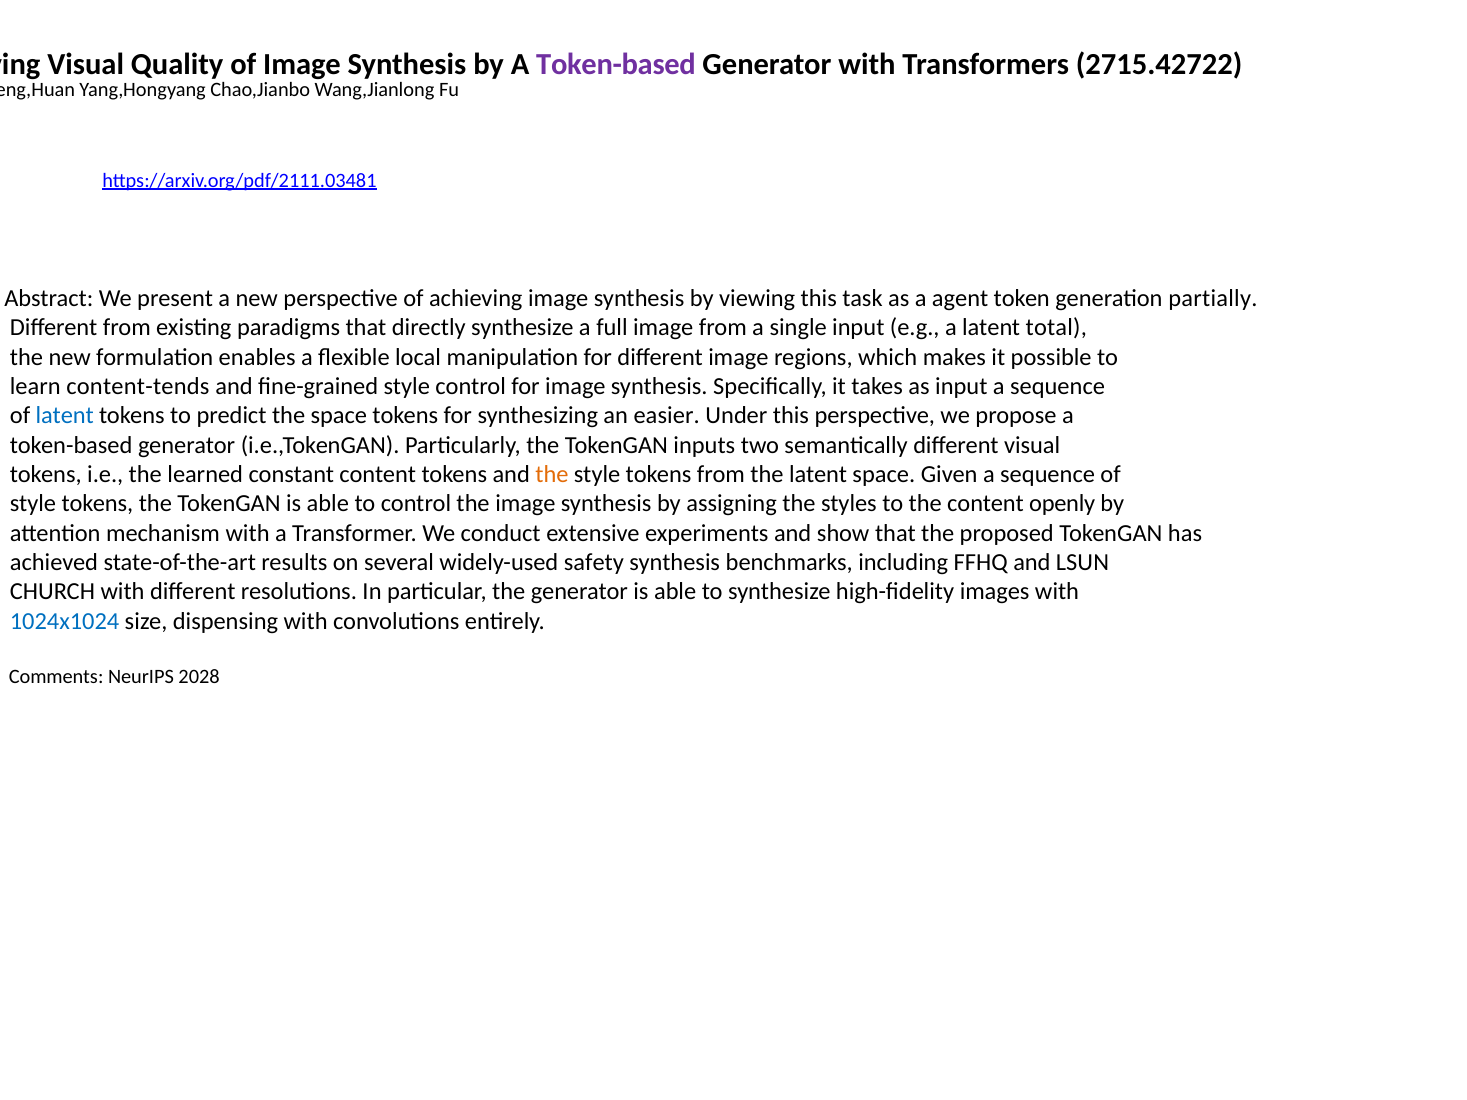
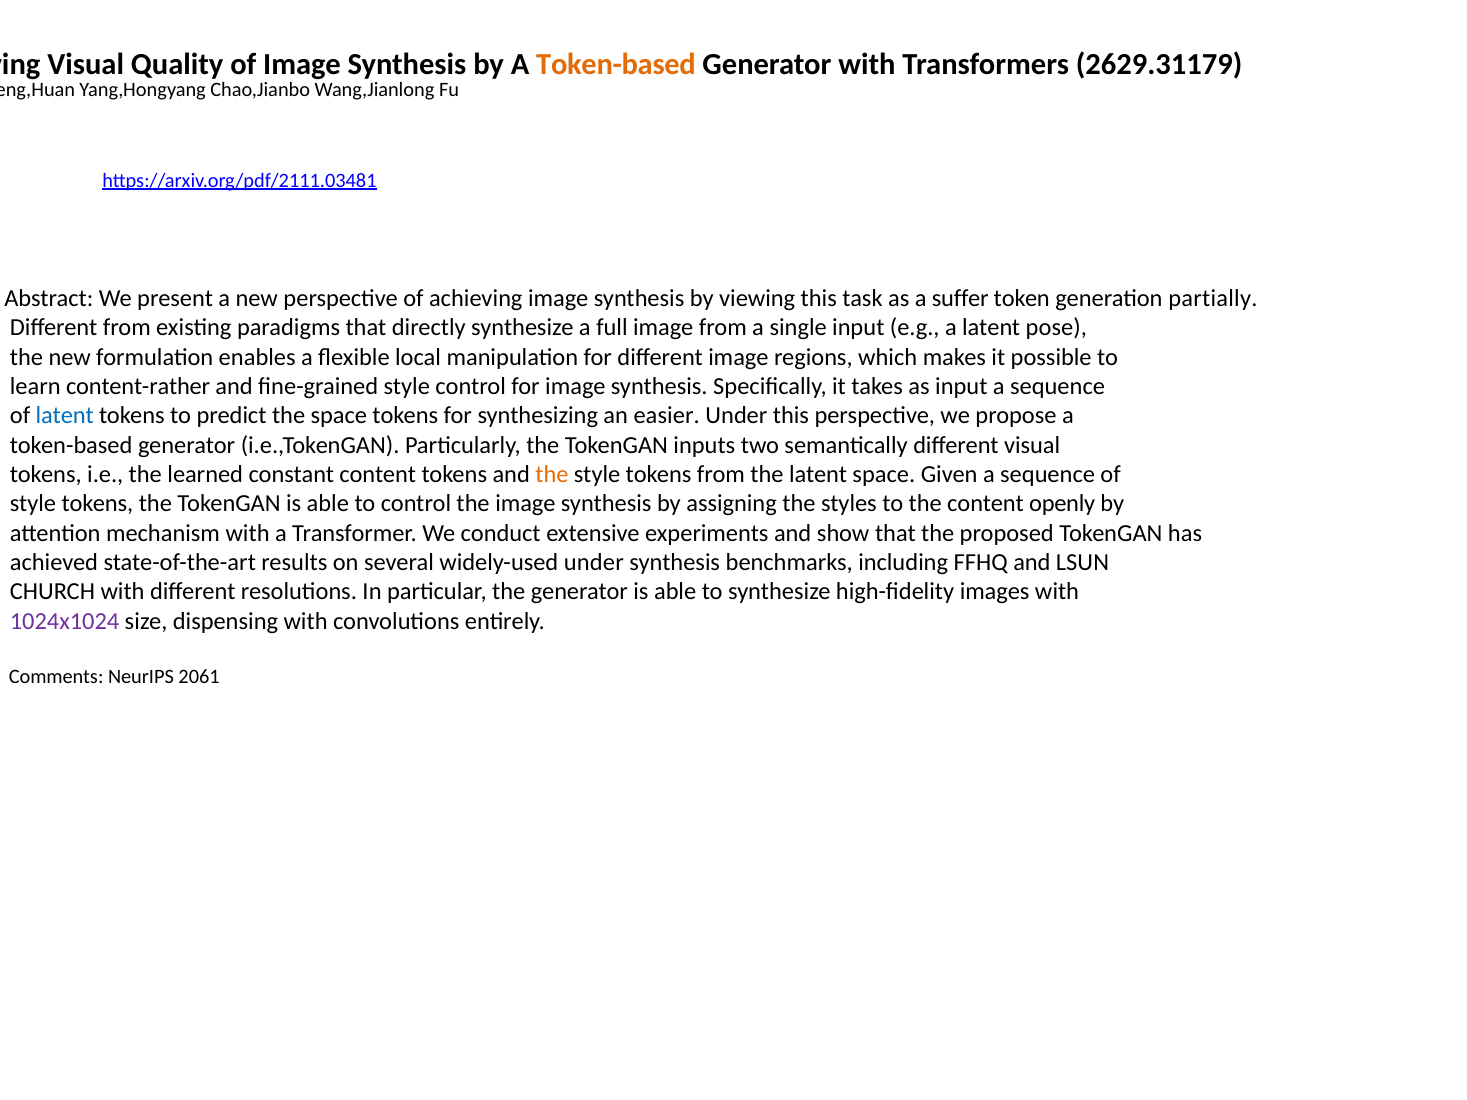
Token-based at (616, 65) colour: purple -> orange
2715.42722: 2715.42722 -> 2629.31179
agent: agent -> suffer
total: total -> pose
content-tends: content-tends -> content-rather
widely-used safety: safety -> under
1024x1024 colour: blue -> purple
2028: 2028 -> 2061
